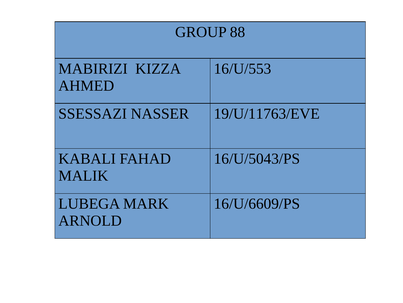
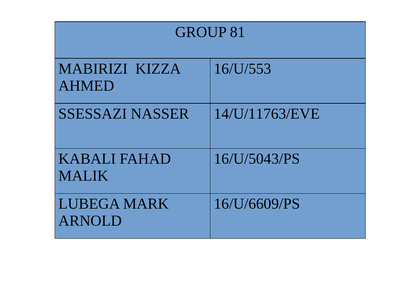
88: 88 -> 81
19/U/11763/EVE: 19/U/11763/EVE -> 14/U/11763/EVE
